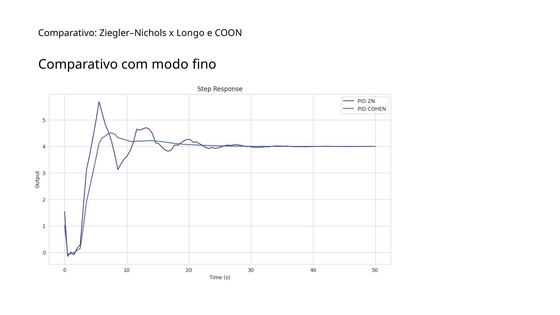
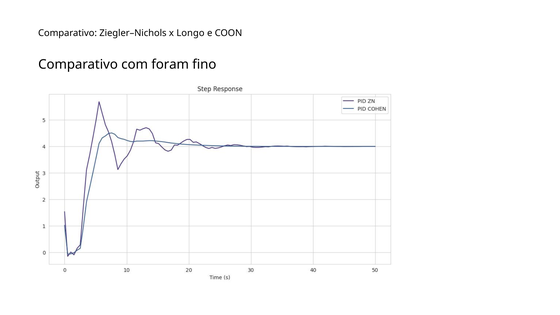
modo: modo -> foram
